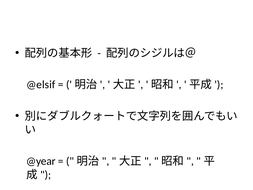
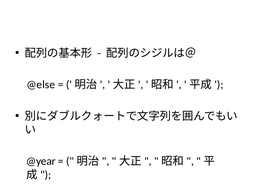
@elsif: @elsif -> @else
